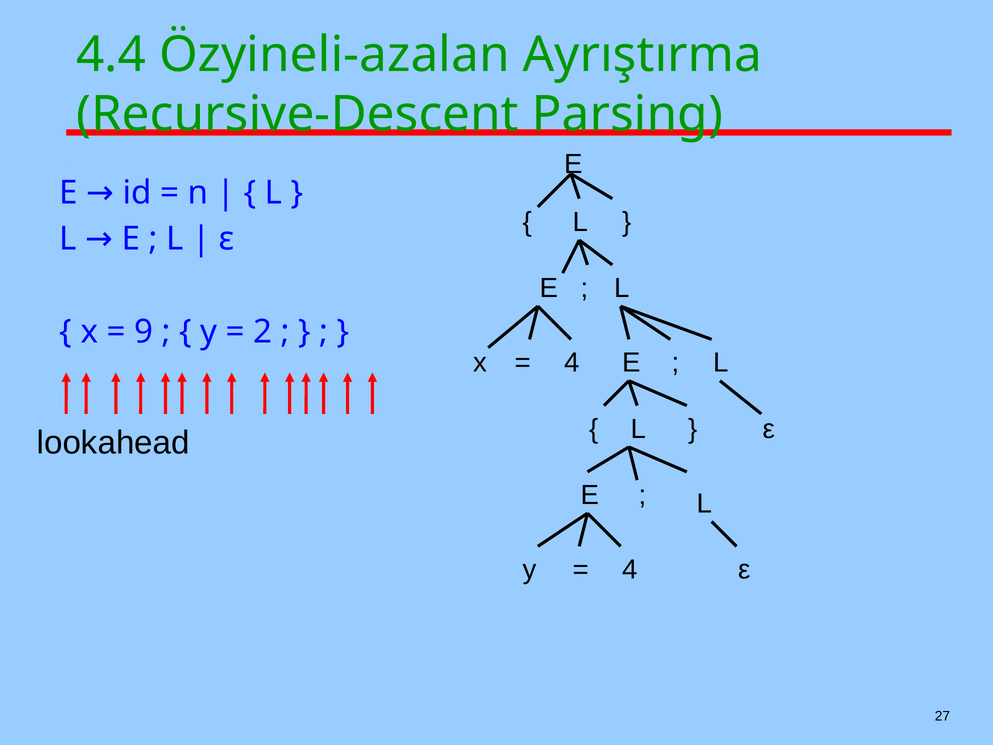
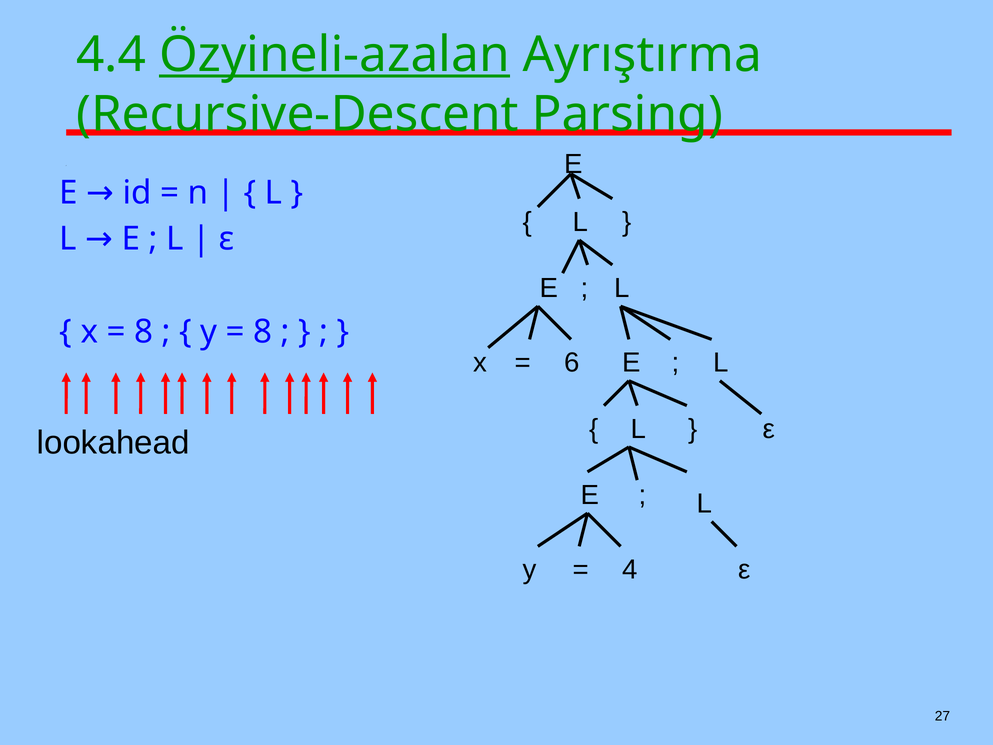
Özyineli-azalan underline: none -> present
9 at (144, 332): 9 -> 8
2 at (263, 332): 2 -> 8
4 at (572, 363): 4 -> 6
